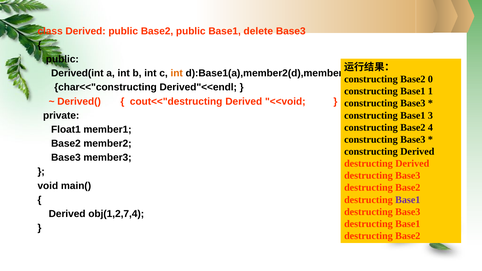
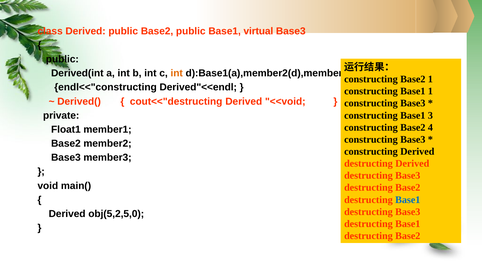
delete: delete -> virtual
Base2 0: 0 -> 1
char<<"constructing: char<<"constructing -> endl<<"constructing
Base1 at (408, 200) colour: purple -> blue
obj(1,2,7,4: obj(1,2,7,4 -> obj(5,2,5,0
